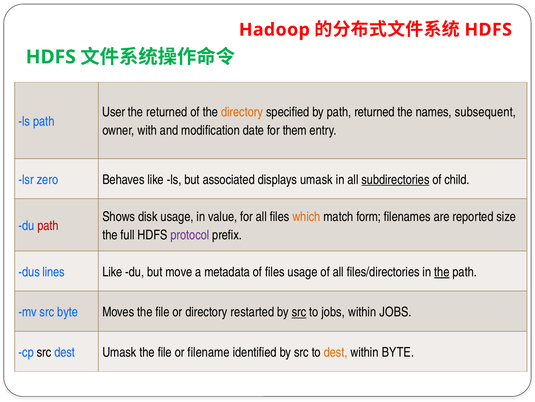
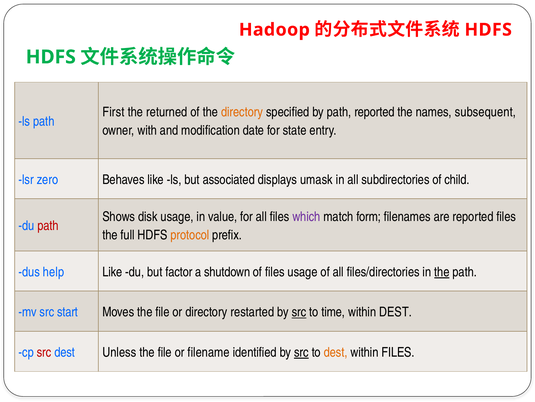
User: User -> First
path returned: returned -> reported
them: them -> state
subdirectories underline: present -> none
which colour: orange -> purple
reported size: size -> files
protocol colour: purple -> orange
lines: lines -> help
move: move -> factor
metadata: metadata -> shutdown
src byte: byte -> start
to jobs: jobs -> time
within JOBS: JOBS -> DEST
src at (44, 352) colour: black -> red
dest Umask: Umask -> Unless
src at (301, 352) underline: none -> present
within BYTE: BYTE -> FILES
